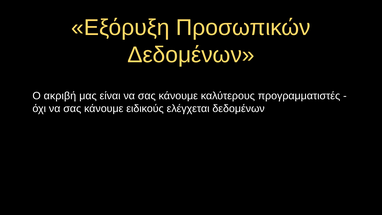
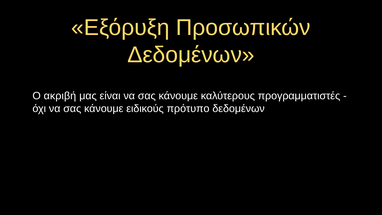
ελέγχεται: ελέγχεται -> πρότυπο
